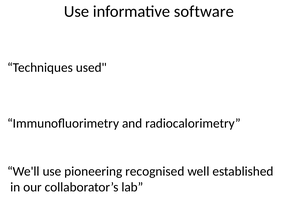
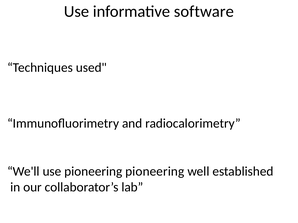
pioneering recognised: recognised -> pioneering
